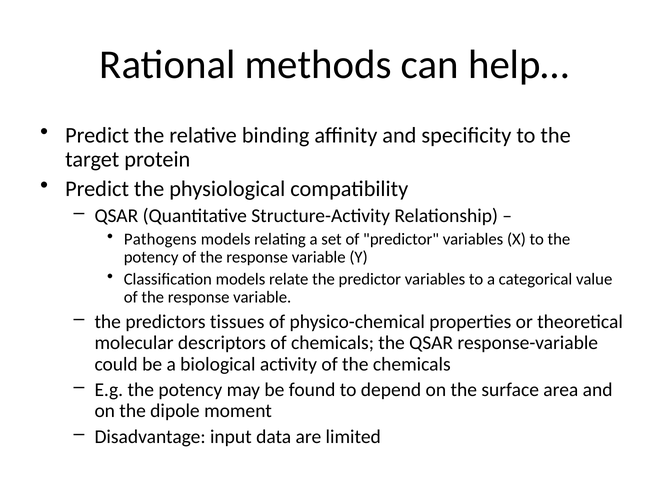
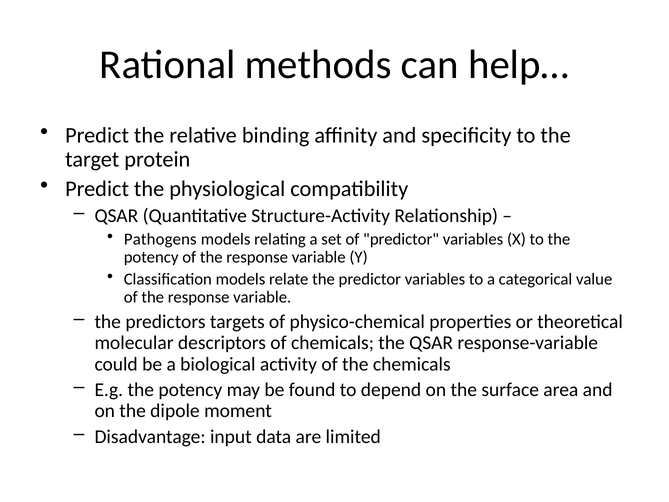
tissues: tissues -> targets
